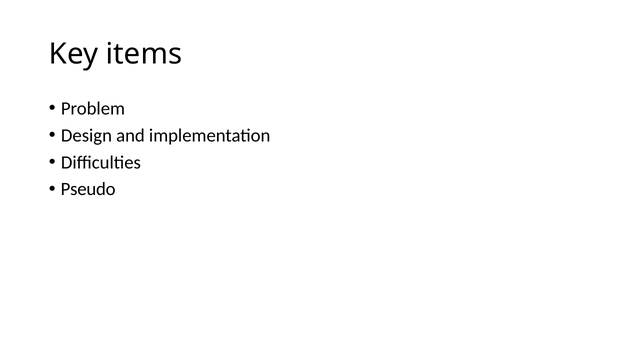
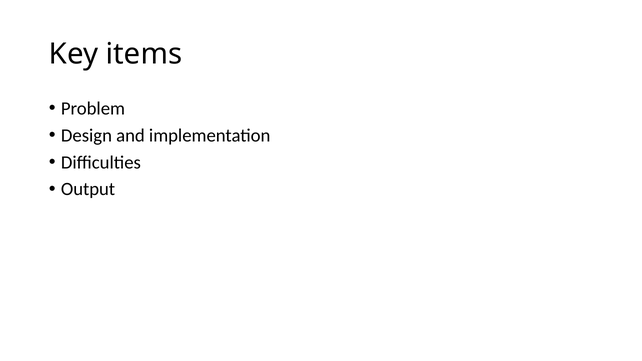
Pseudo: Pseudo -> Output
